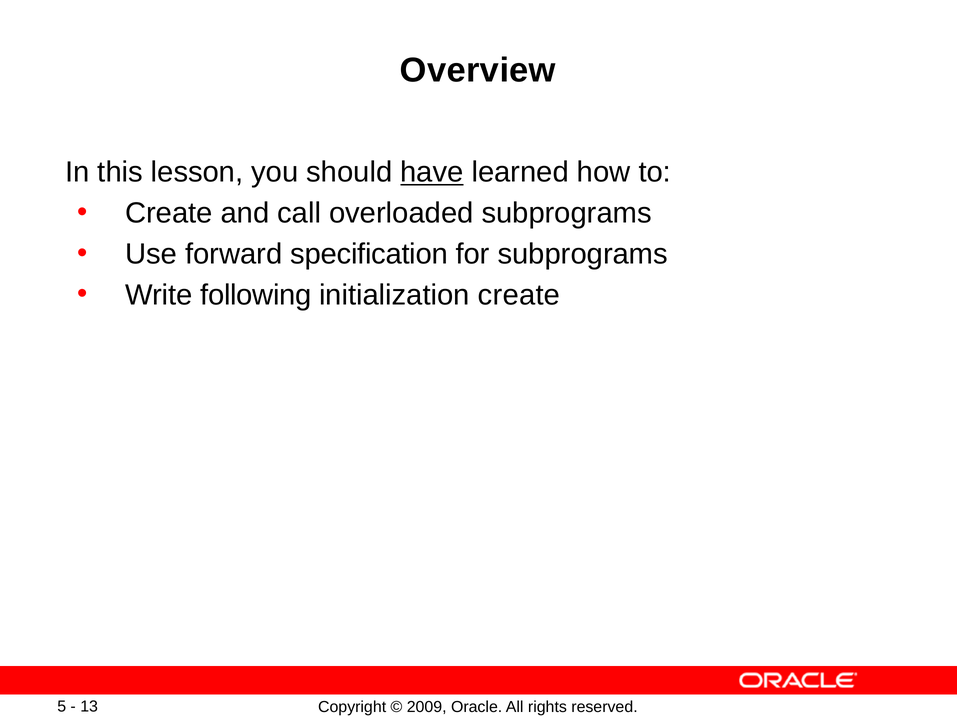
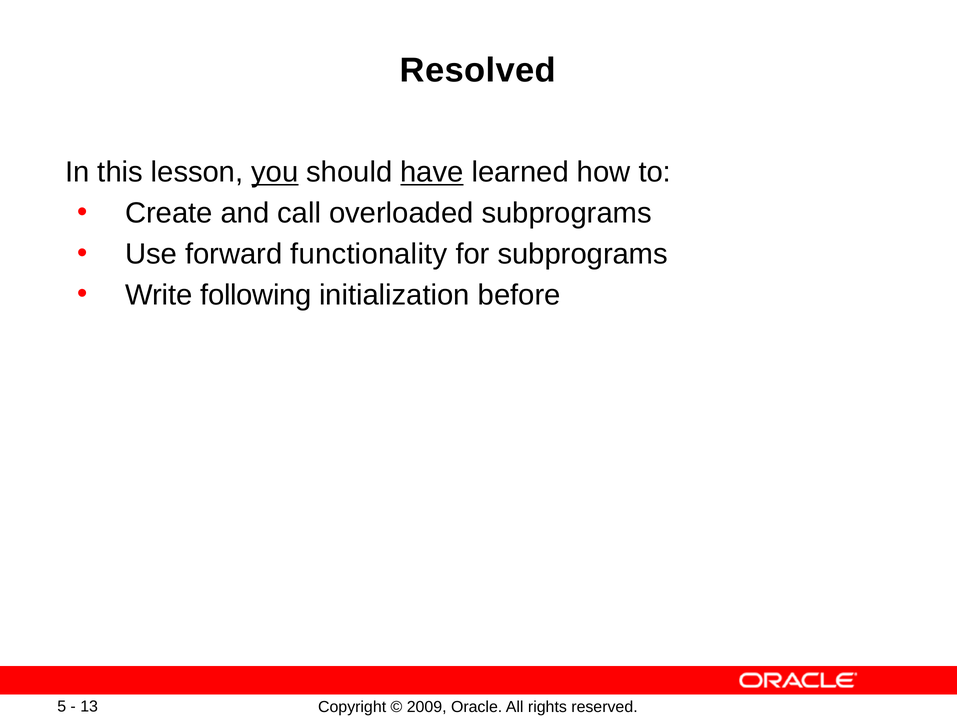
Overview: Overview -> Resolved
you underline: none -> present
specification: specification -> functionality
initialization create: create -> before
